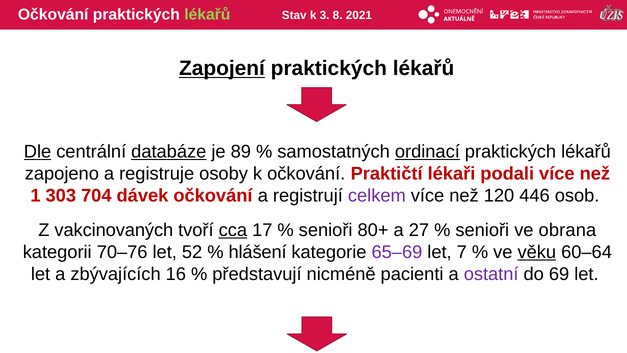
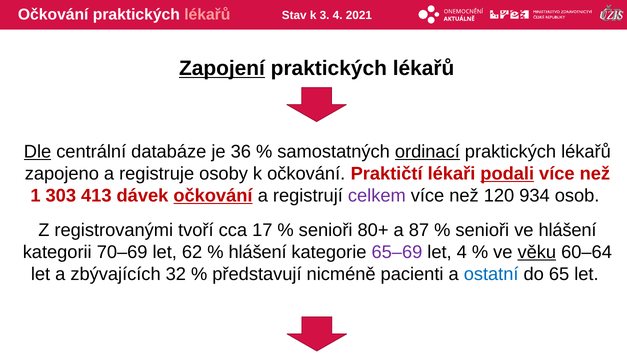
lékařů at (207, 15) colour: light green -> pink
3 8: 8 -> 4
databáze underline: present -> none
89: 89 -> 36
podali underline: none -> present
704: 704 -> 413
očkování at (213, 196) underline: none -> present
446: 446 -> 934
vakcinovaných: vakcinovaných -> registrovanými
cca underline: present -> none
27: 27 -> 87
ve obrana: obrana -> hlášení
70–76: 70–76 -> 70–69
52: 52 -> 62
let 7: 7 -> 4
16: 16 -> 32
ostatní colour: purple -> blue
69: 69 -> 65
